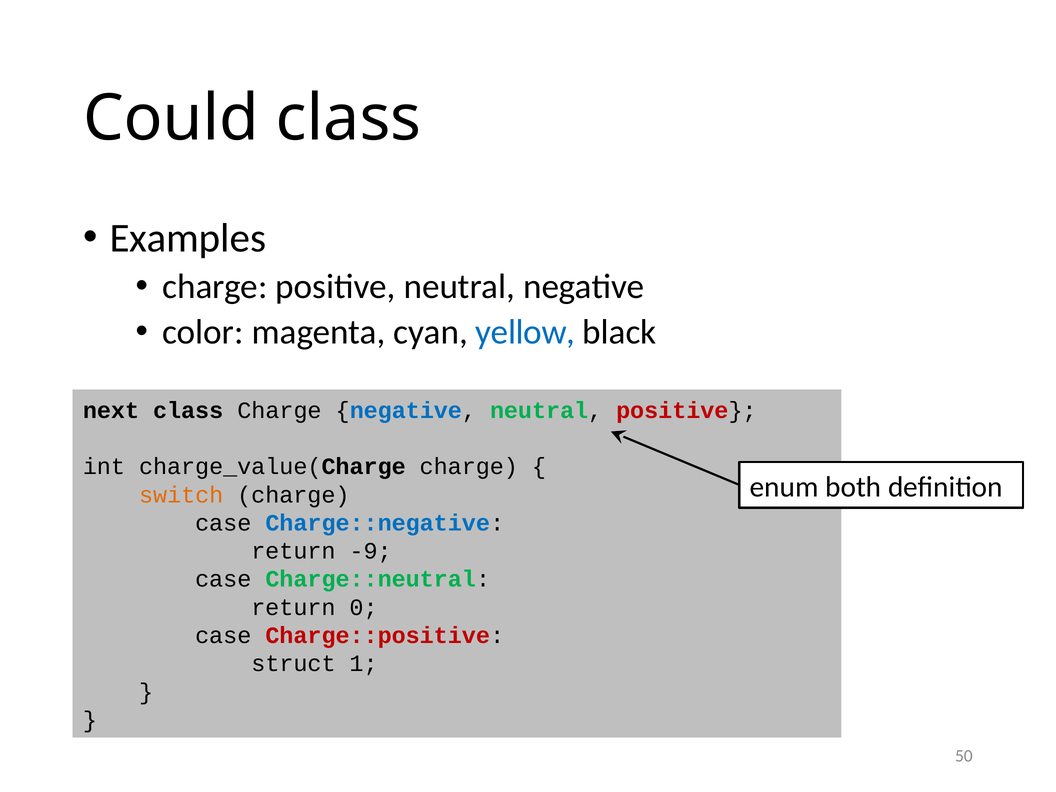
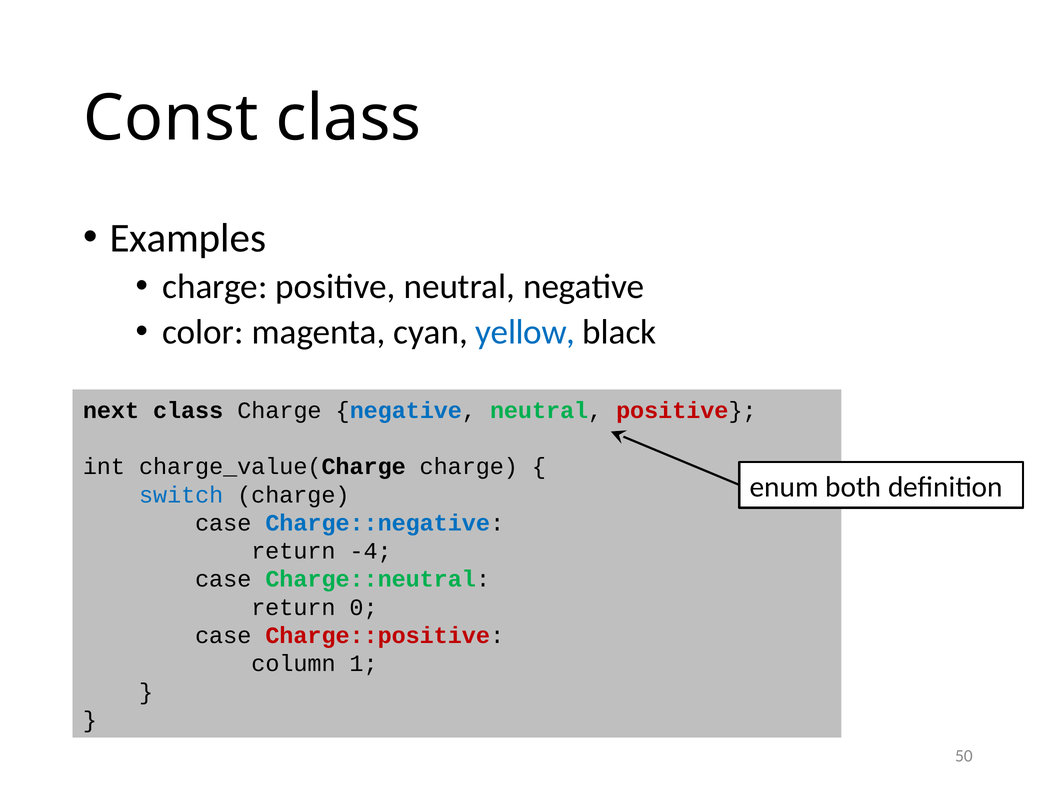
Could: Could -> Const
switch colour: orange -> blue
-9: -9 -> -4
struct: struct -> column
